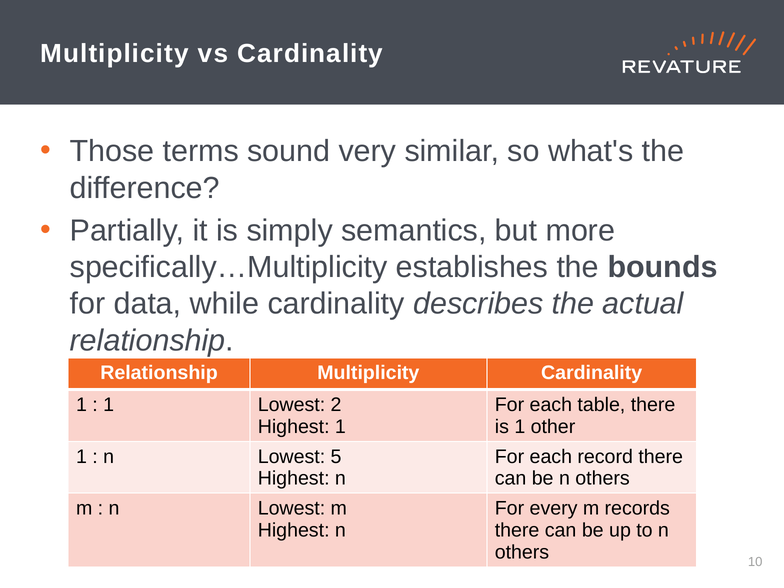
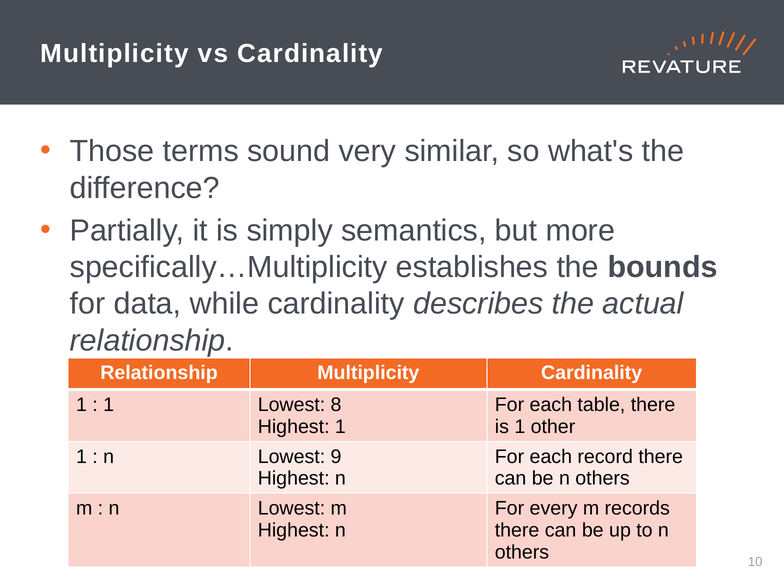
2: 2 -> 8
5: 5 -> 9
